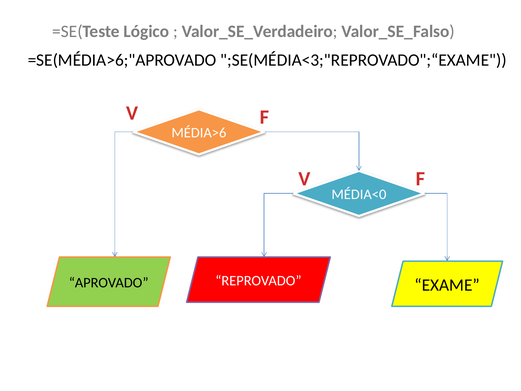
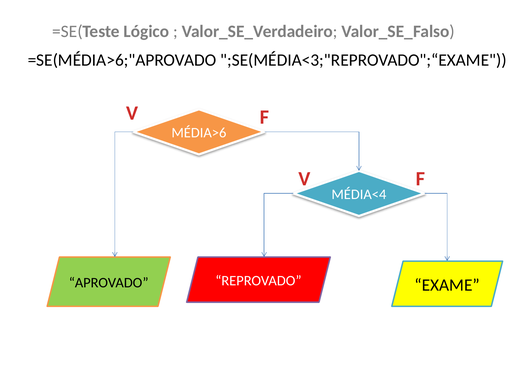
MÉDIA<0: MÉDIA<0 -> MÉDIA<4
